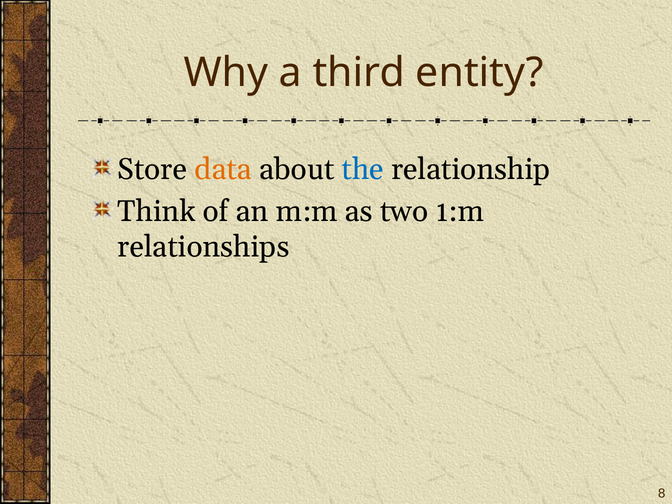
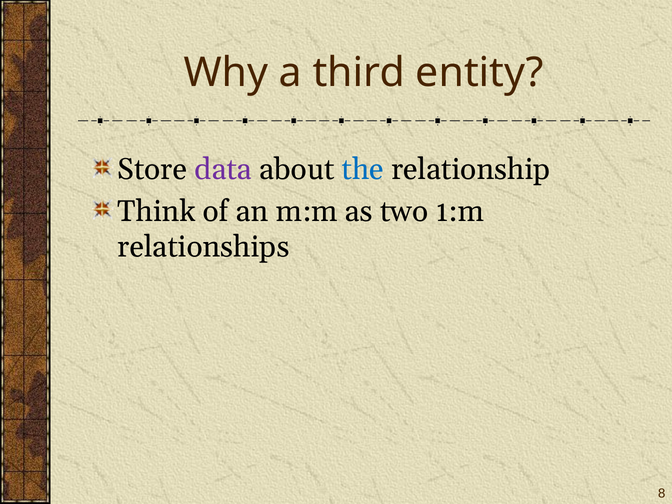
data colour: orange -> purple
